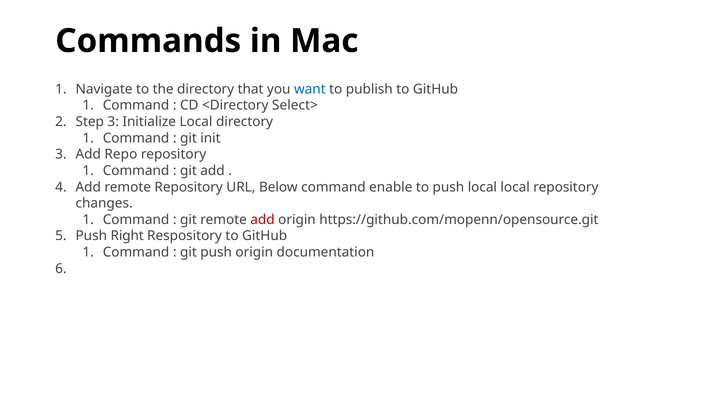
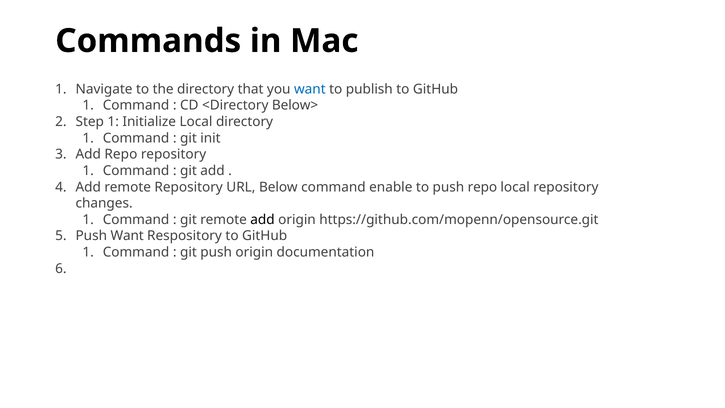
Select>: Select> -> Below>
Step 3: 3 -> 1
push local: local -> repo
add at (263, 220) colour: red -> black
Push Right: Right -> Want
